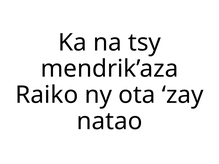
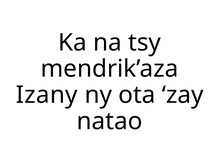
Raiko: Raiko -> Izany
